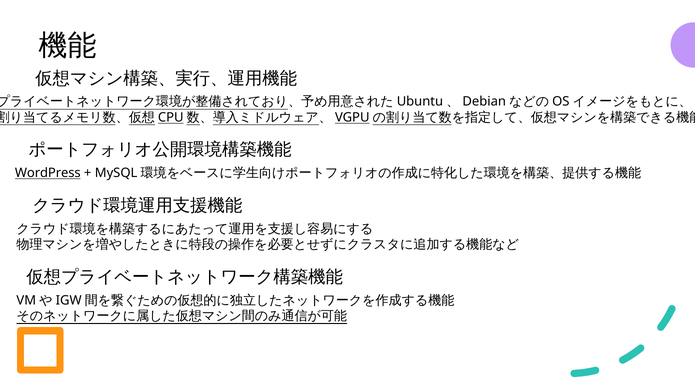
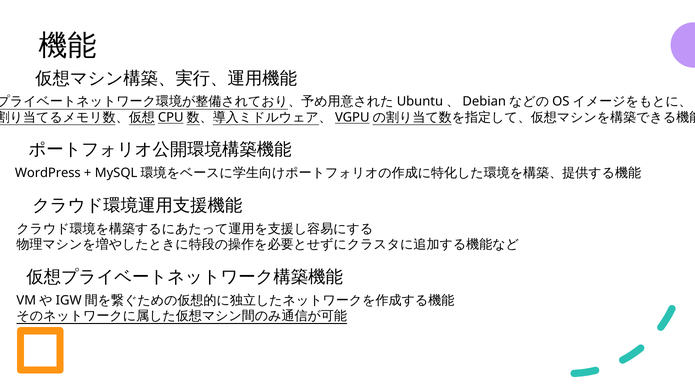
WordPress underline: present -> none
